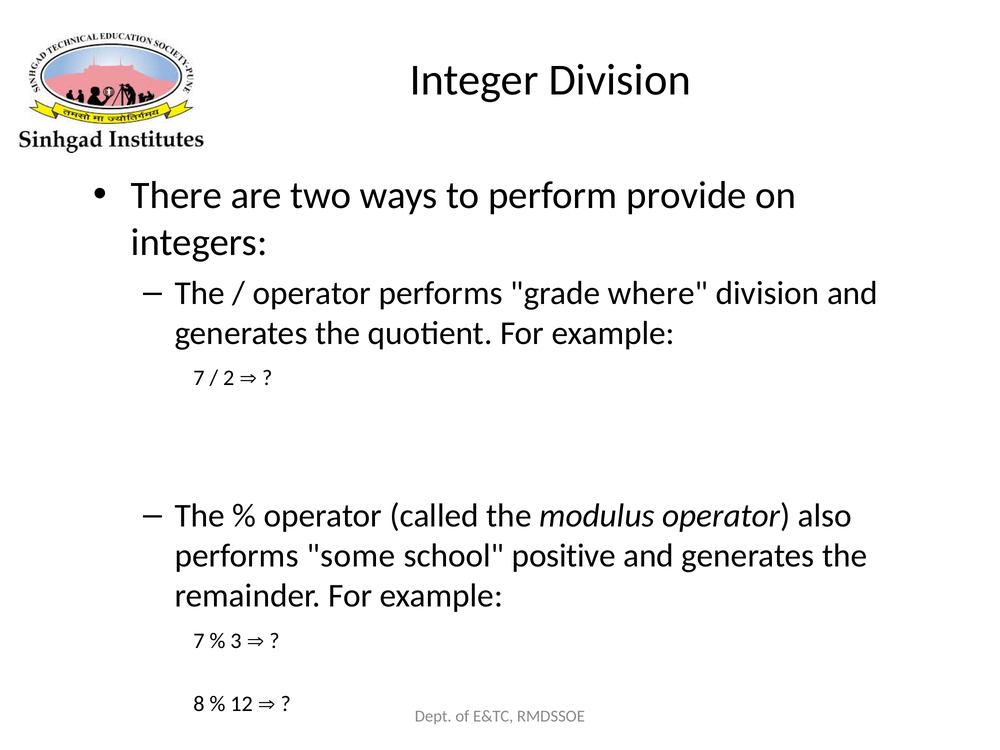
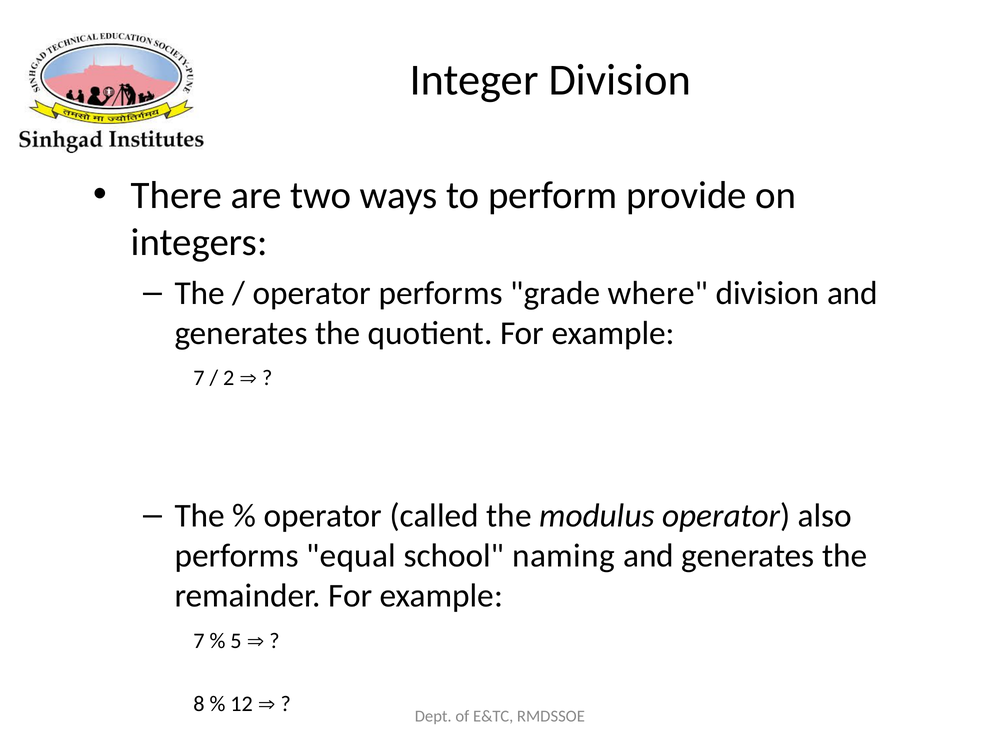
some: some -> equal
positive: positive -> naming
3: 3 -> 5
